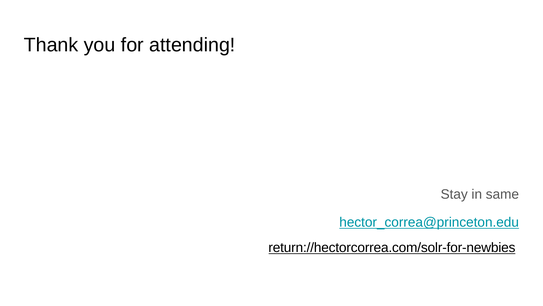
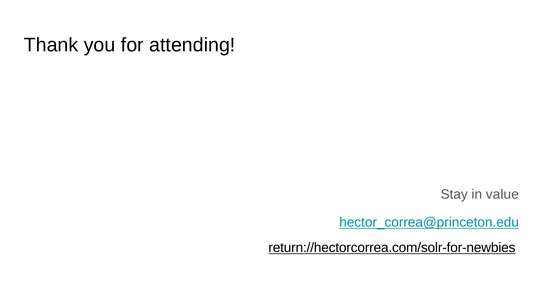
same: same -> value
